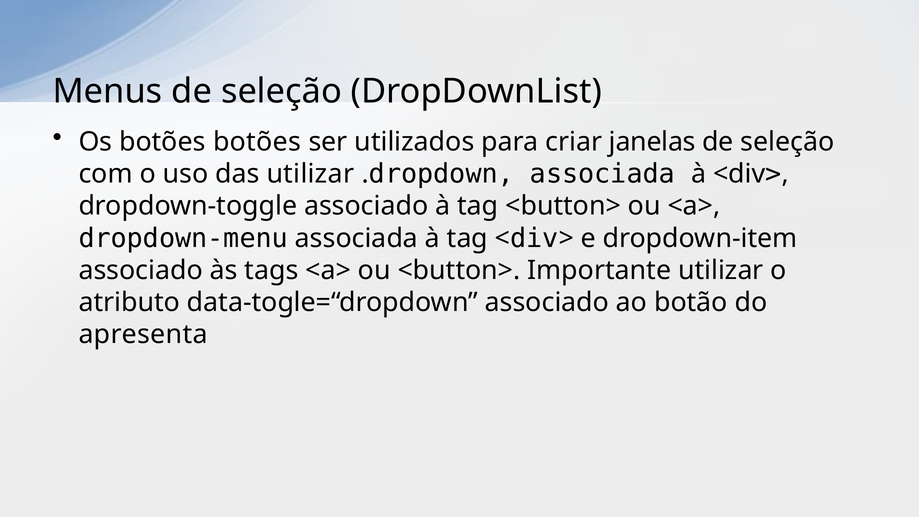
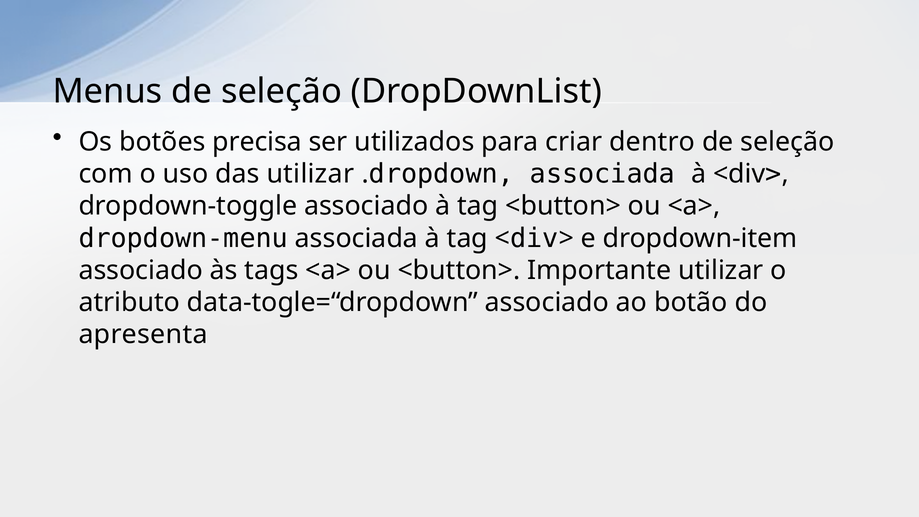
botões botões: botões -> precisa
janelas: janelas -> dentro
